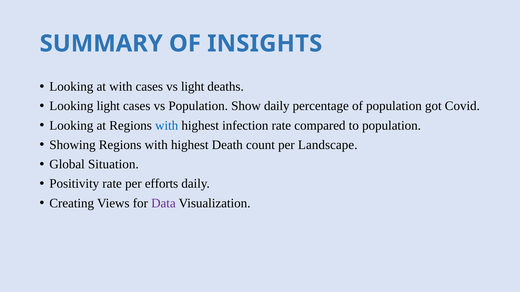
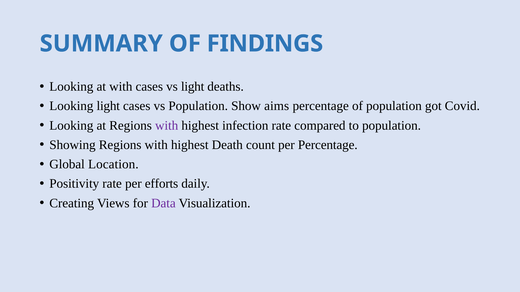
INSIGHTS: INSIGHTS -> FINDINGS
Show daily: daily -> aims
with at (167, 126) colour: blue -> purple
per Landscape: Landscape -> Percentage
Situation: Situation -> Location
